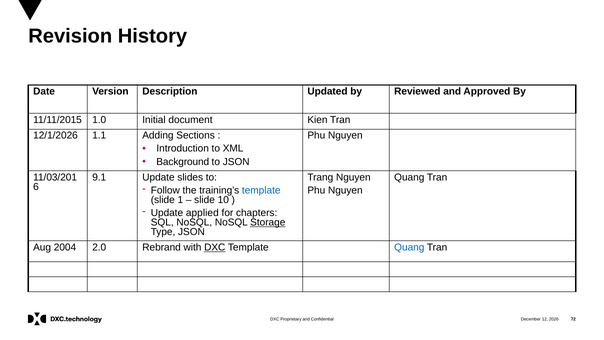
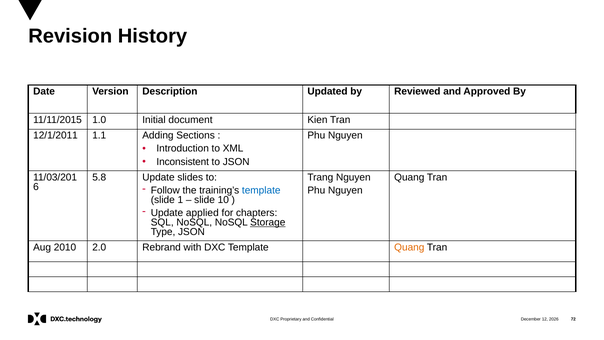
12/1/2026: 12/1/2026 -> 12/1/2011
Background: Background -> Inconsistent
9.1: 9.1 -> 5.8
2004: 2004 -> 2010
DXC at (215, 247) underline: present -> none
Quang at (409, 247) colour: blue -> orange
